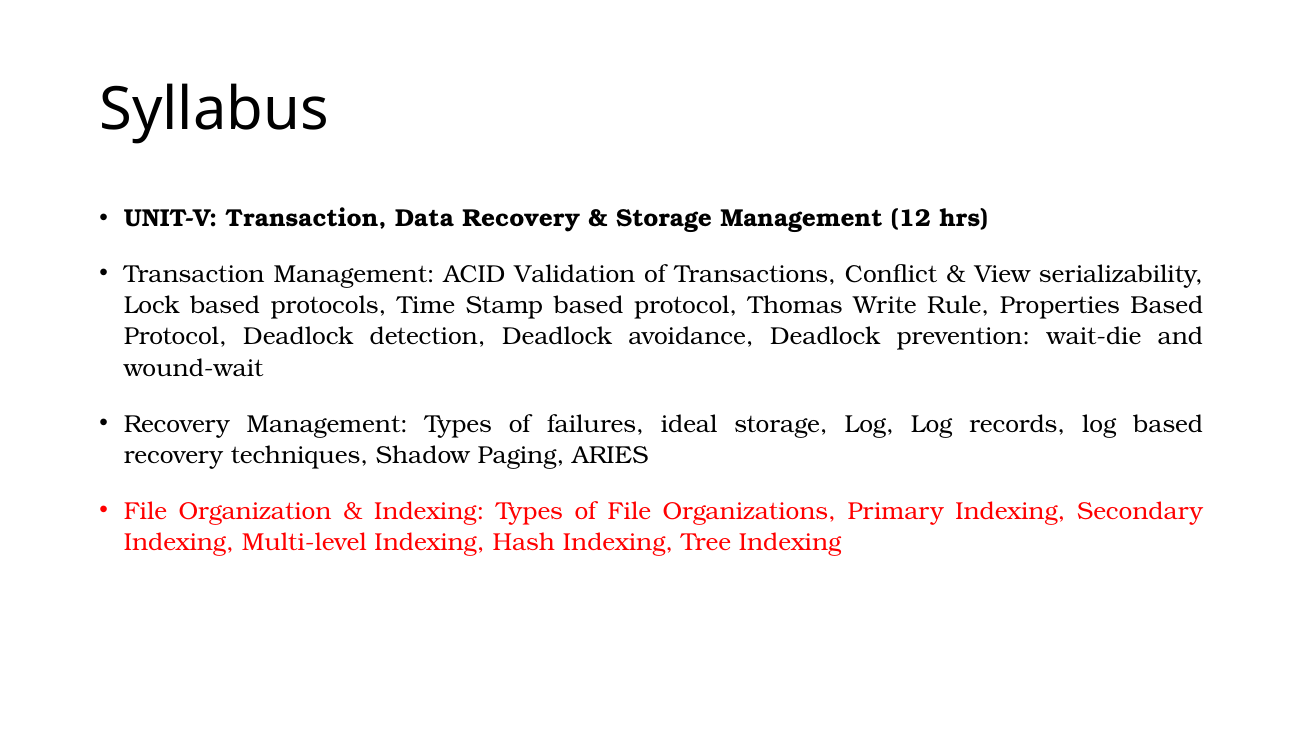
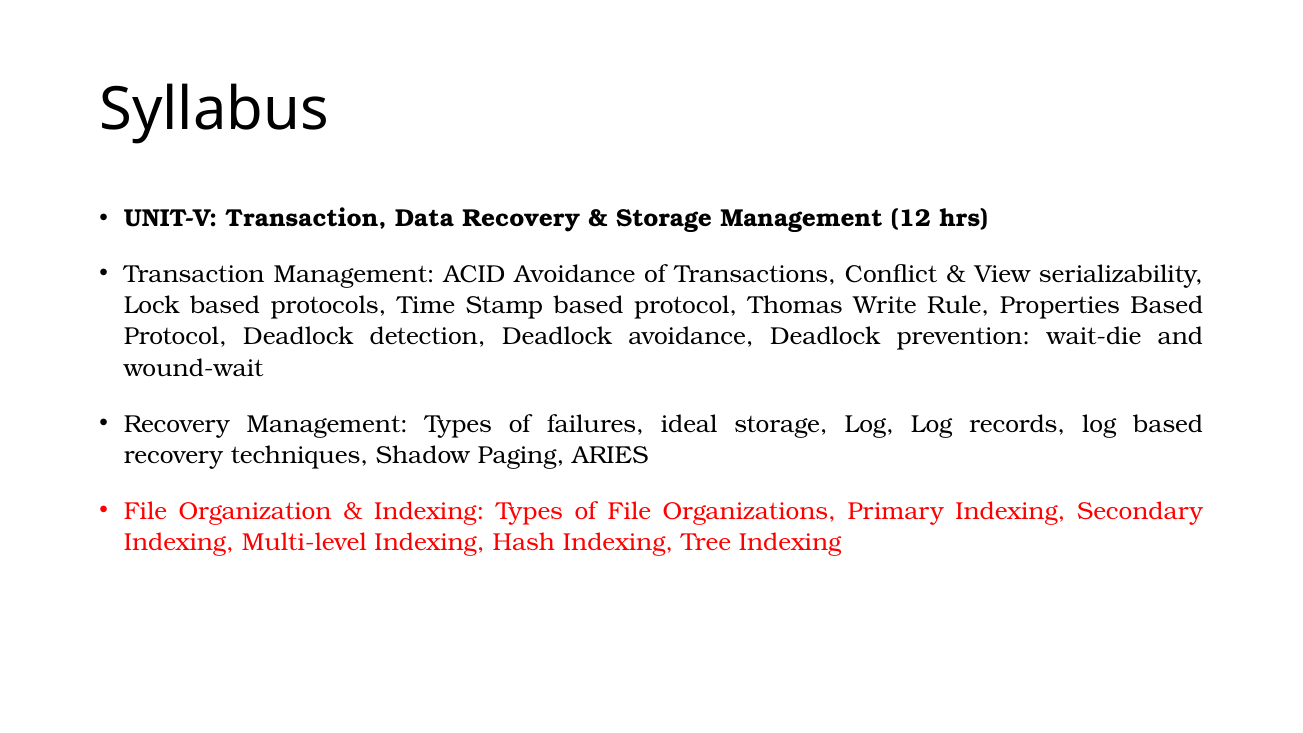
ACID Validation: Validation -> Avoidance
